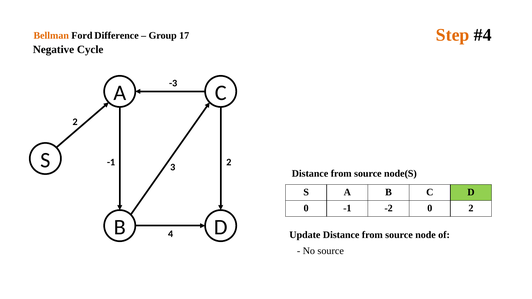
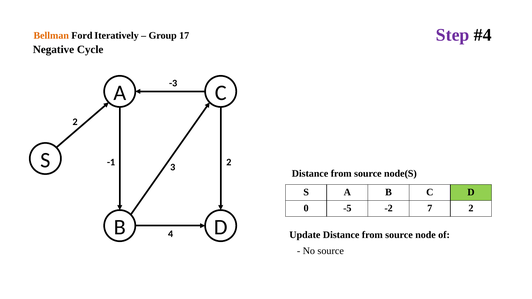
Step colour: orange -> purple
Difference: Difference -> Iteratively
0 -1: -1 -> -5
-2 0: 0 -> 7
